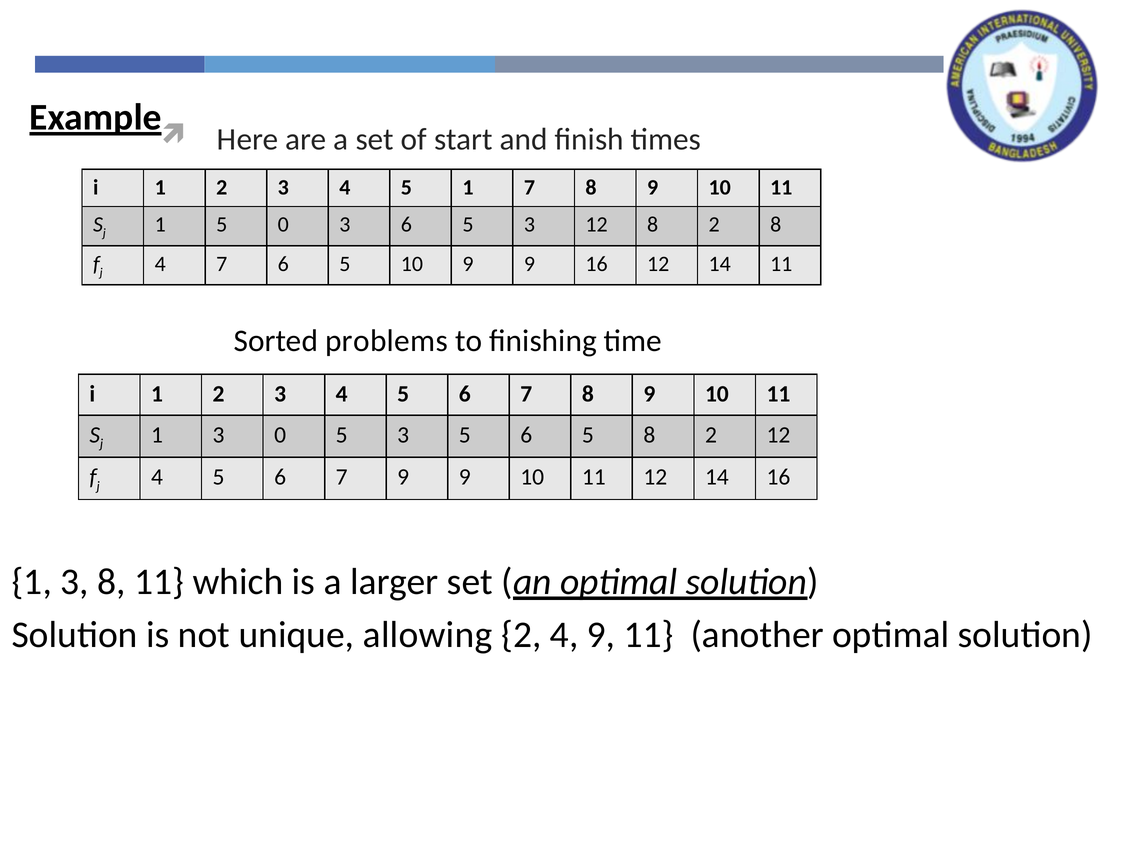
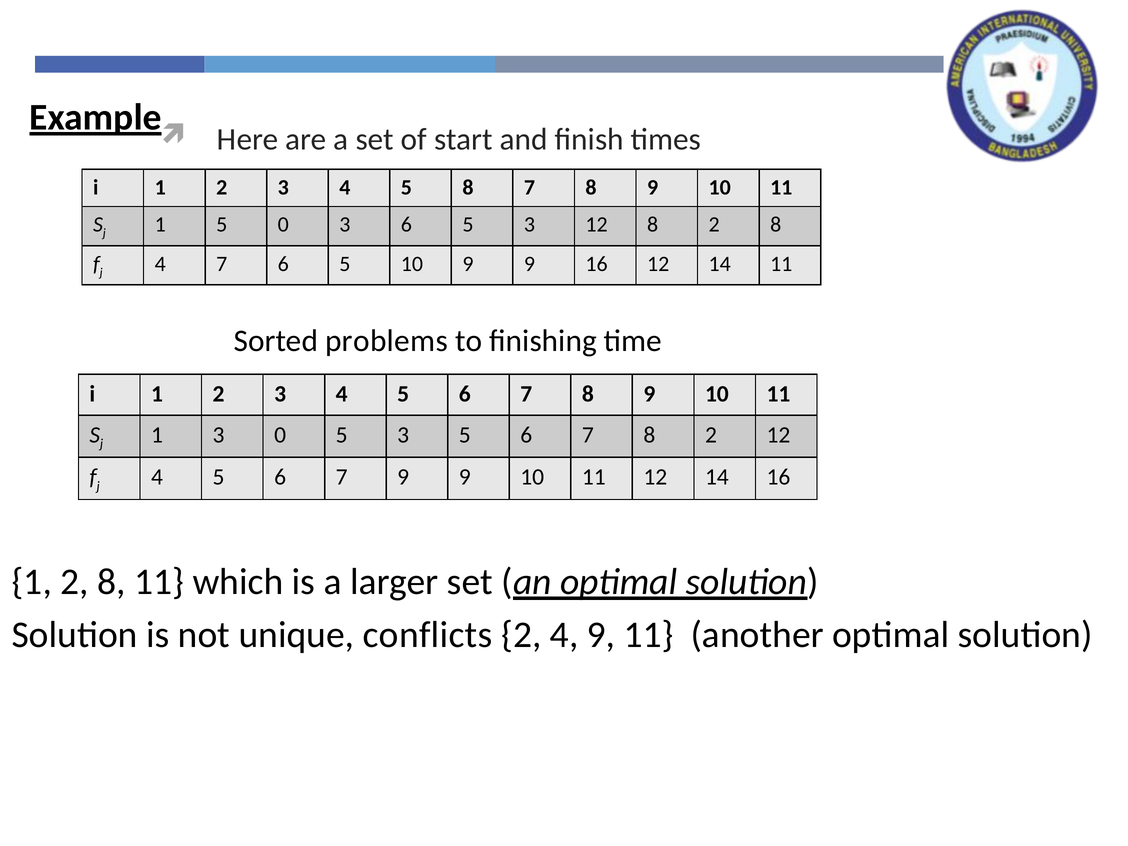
5 1: 1 -> 8
3 5 6 5: 5 -> 7
3 at (75, 582): 3 -> 2
allowing: allowing -> conflicts
